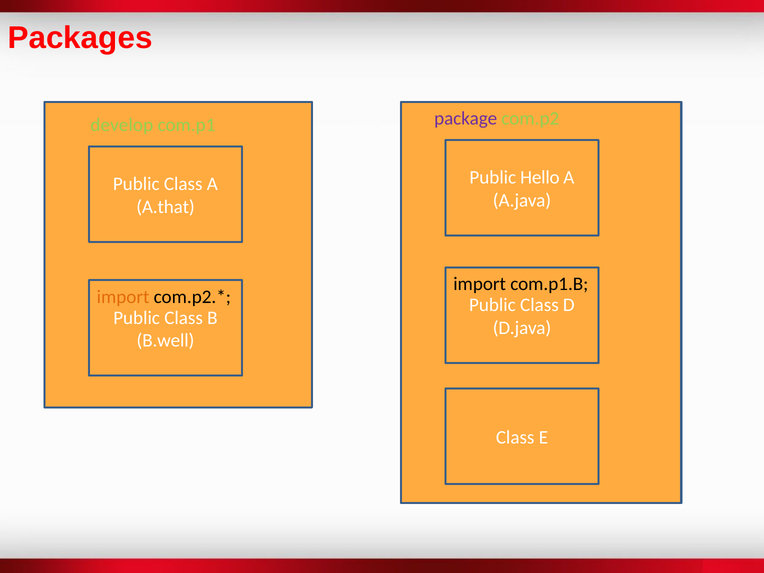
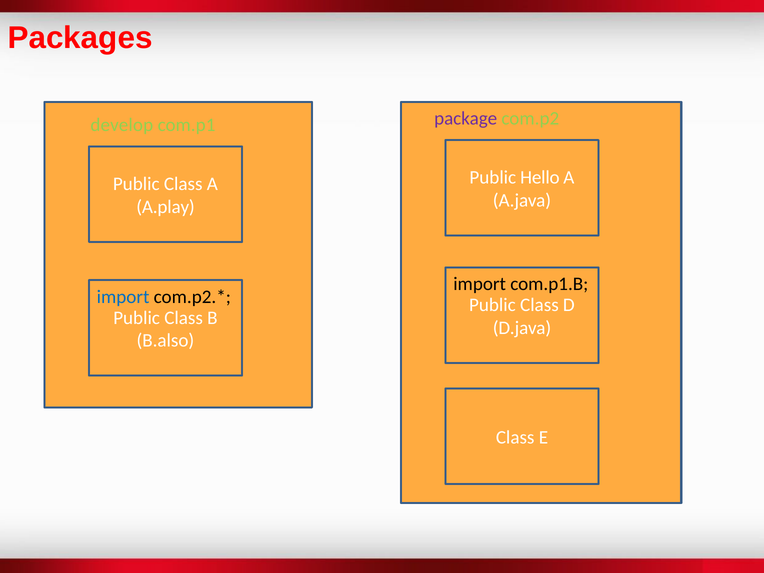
A.that: A.that -> A.play
import at (123, 297) colour: orange -> blue
B.well: B.well -> B.also
